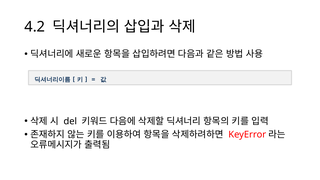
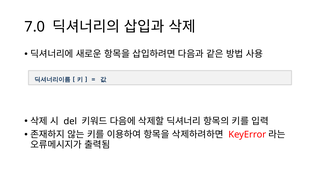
4.2: 4.2 -> 7.0
